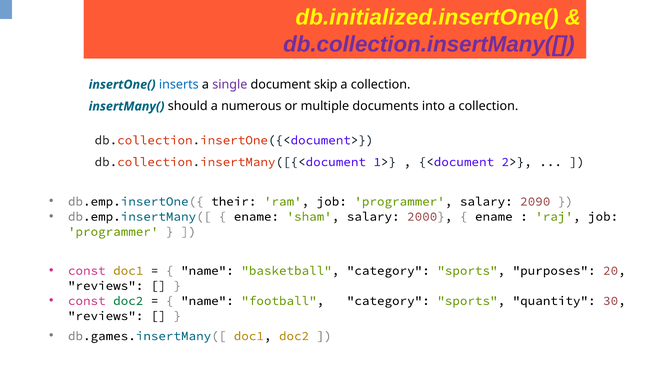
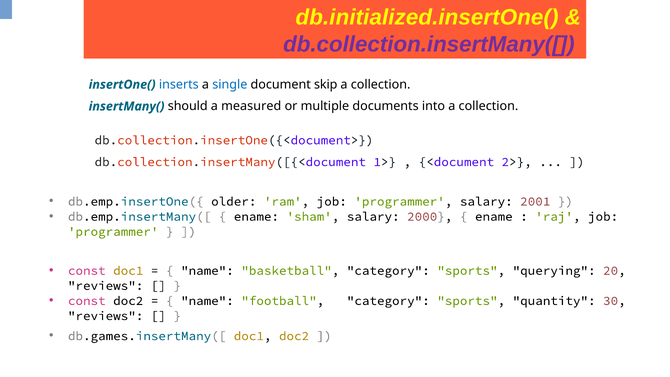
single colour: purple -> blue
numerous: numerous -> measured
their: their -> older
2090: 2090 -> 2001
purposes: purposes -> querying
doc2 at (128, 301) colour: green -> black
